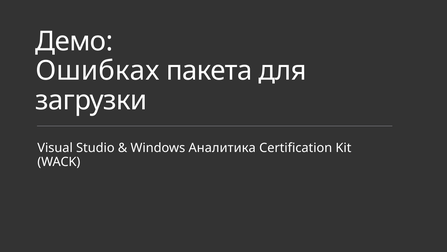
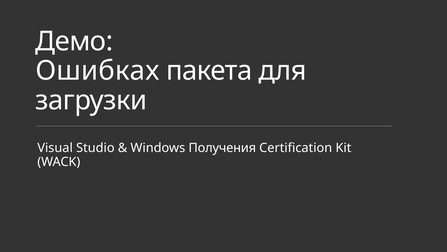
Аналитика: Аналитика -> Получения
